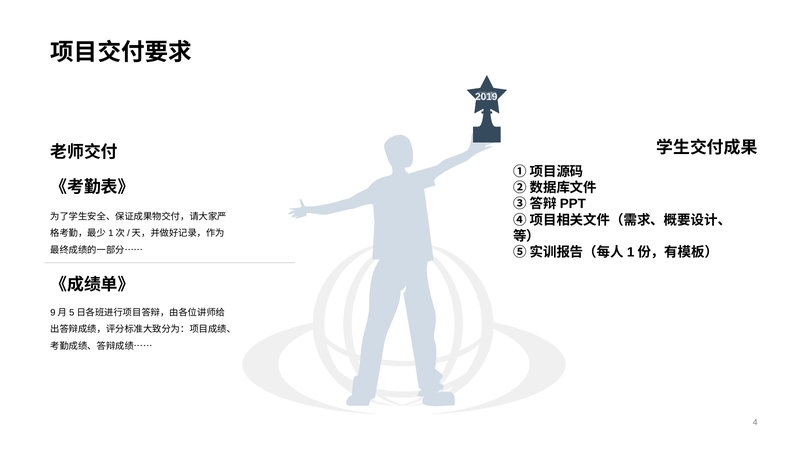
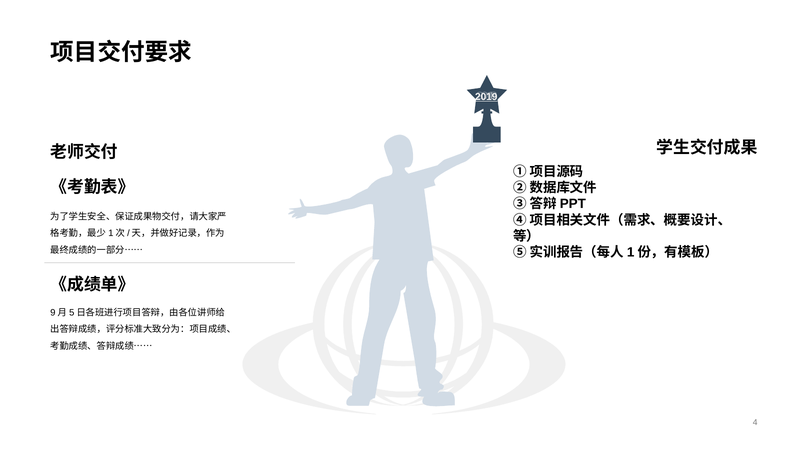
2019 underline: none -> present
